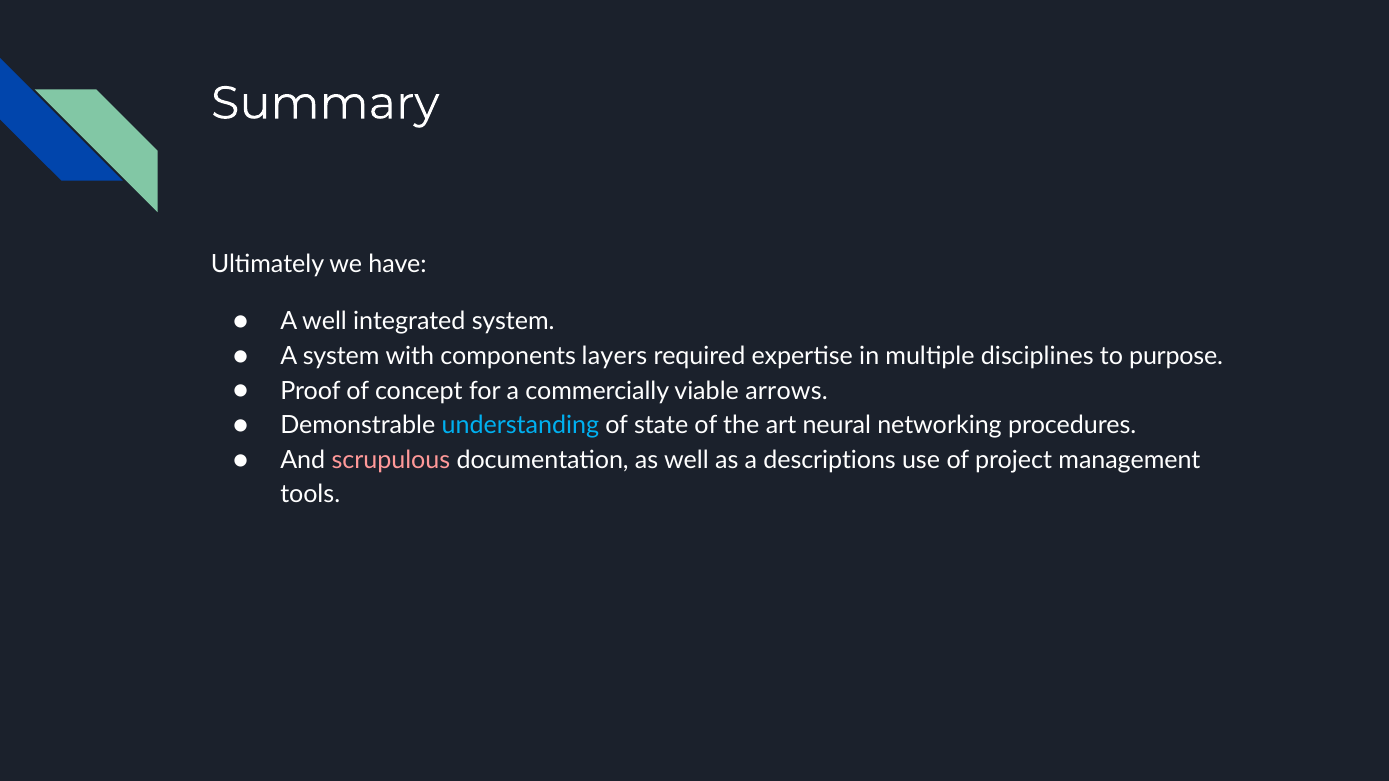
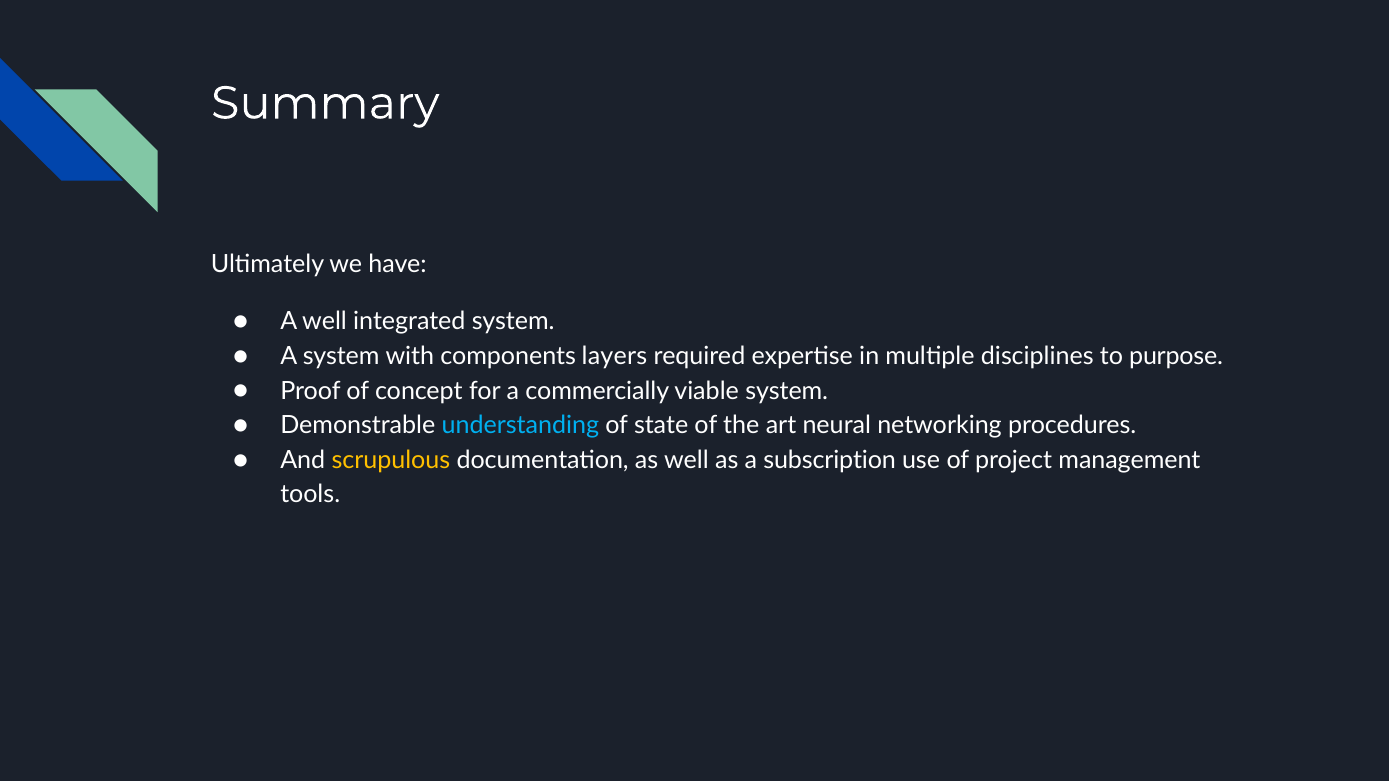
viable arrows: arrows -> system
scrupulous colour: pink -> yellow
descriptions: descriptions -> subscription
